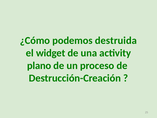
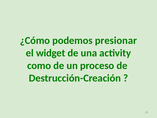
destruida: destruida -> presionar
plano: plano -> como
